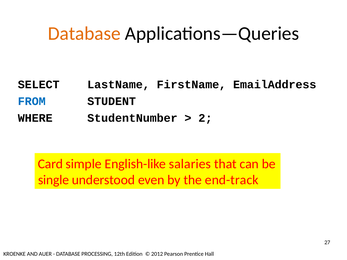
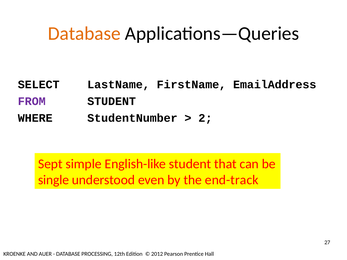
FROM colour: blue -> purple
Card: Card -> Sept
English-like salaries: salaries -> student
